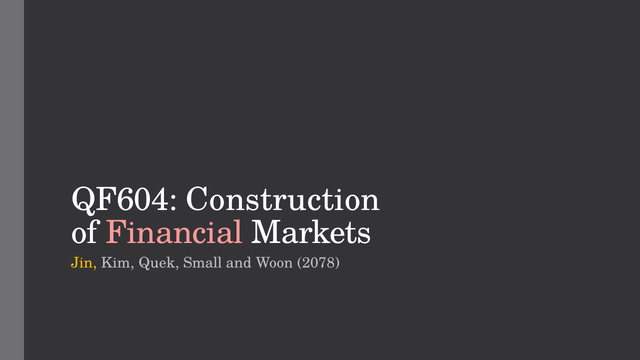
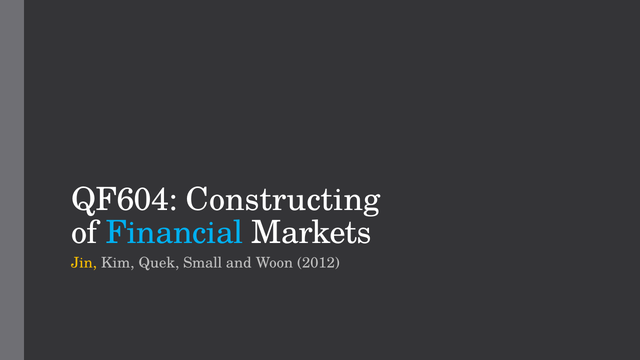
Construction: Construction -> Constructing
Financial colour: pink -> light blue
2078: 2078 -> 2012
